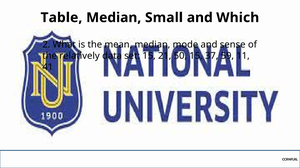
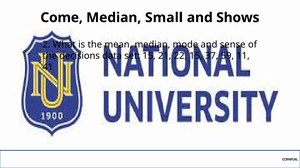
Table: Table -> Come
Which: Which -> Shows
relatively: relatively -> decisions
50: 50 -> 22
